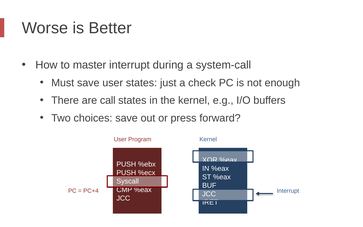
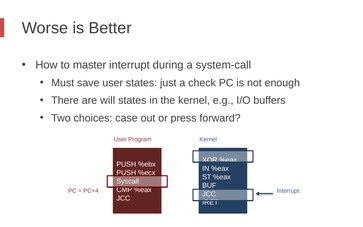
call: call -> will
choices save: save -> case
